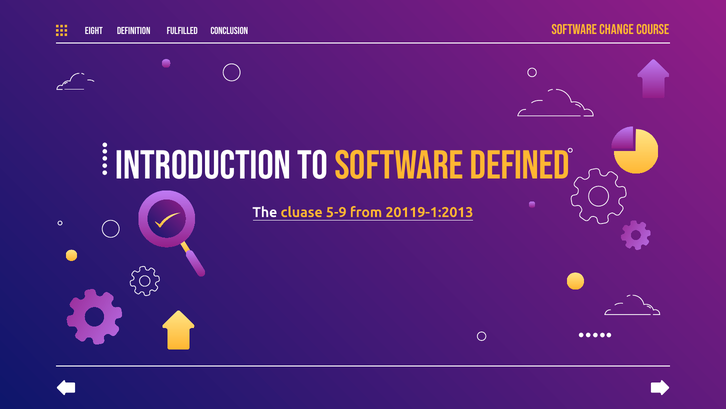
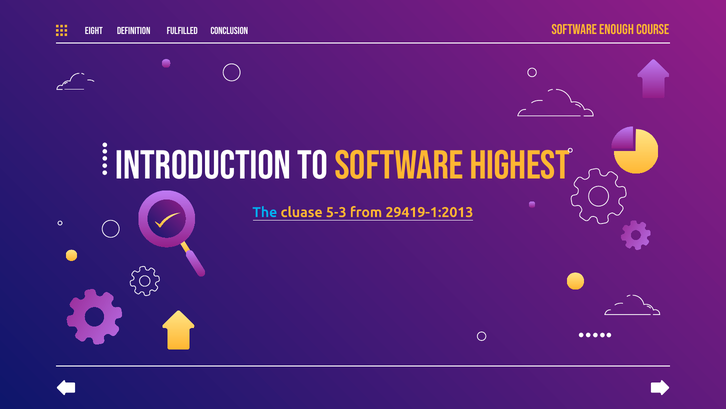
change: change -> enough
defined: defined -> highest
The colour: white -> light blue
5-9: 5-9 -> 5-3
20119-1:2013: 20119-1:2013 -> 29419-1:2013
